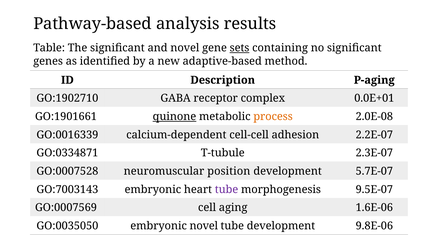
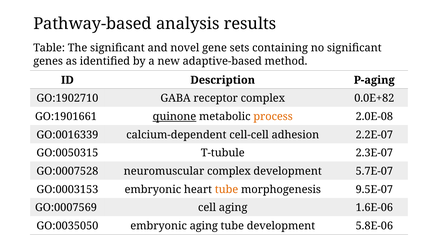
sets underline: present -> none
0.0E+01: 0.0E+01 -> 0.0E+82
GO:0334871: GO:0334871 -> GO:0050315
neuromuscular position: position -> complex
GO:7003143: GO:7003143 -> GO:0003153
tube at (227, 190) colour: purple -> orange
embryonic novel: novel -> aging
9.8E-06: 9.8E-06 -> 5.8E-06
